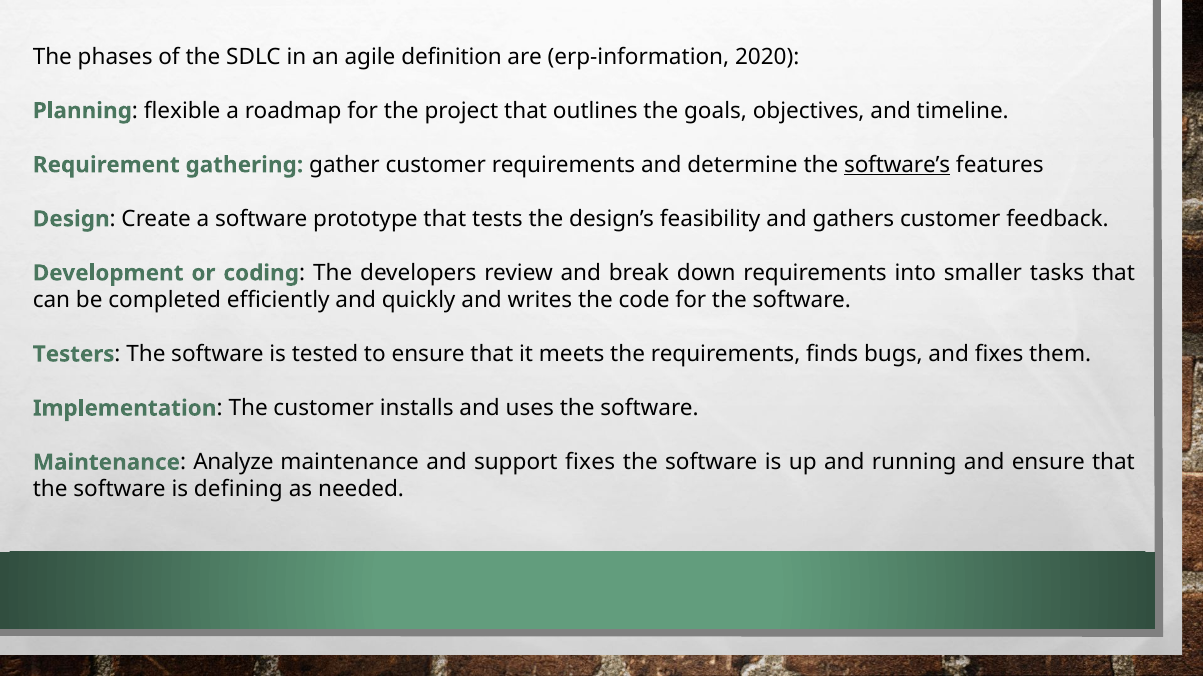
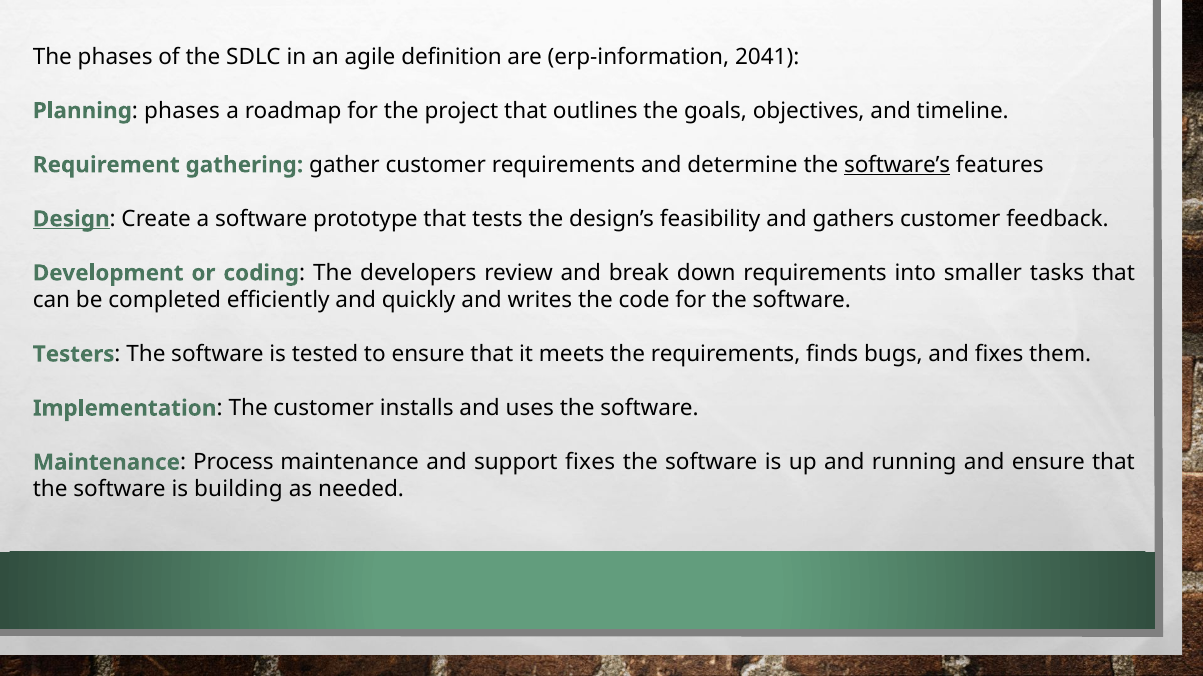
2020: 2020 -> 2041
flexible at (182, 111): flexible -> phases
Design underline: none -> present
Analyze: Analyze -> Process
defining: defining -> building
